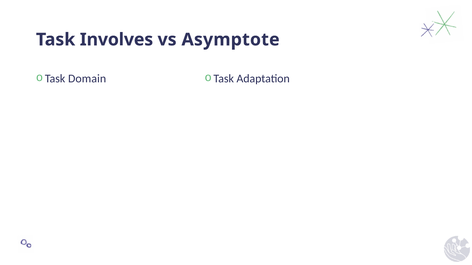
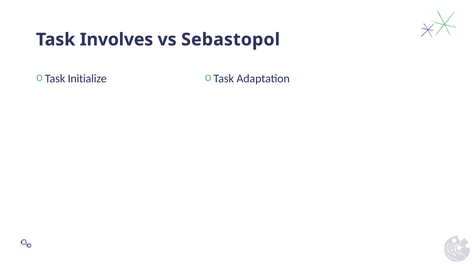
Asymptote: Asymptote -> Sebastopol
Domain: Domain -> Initialize
